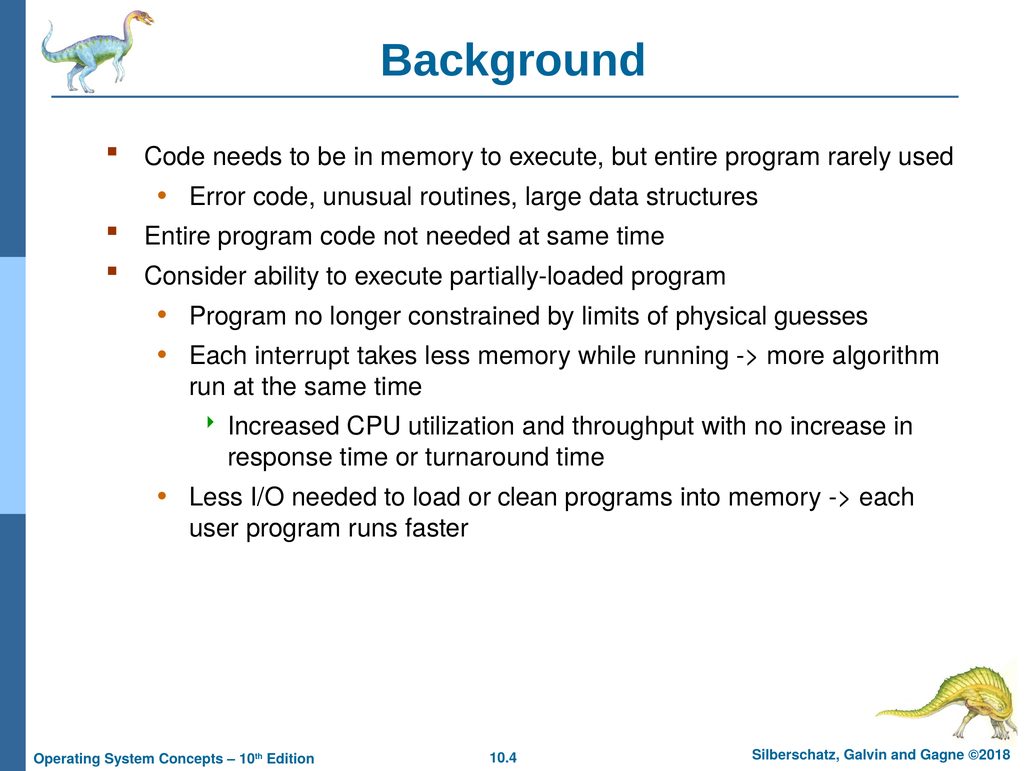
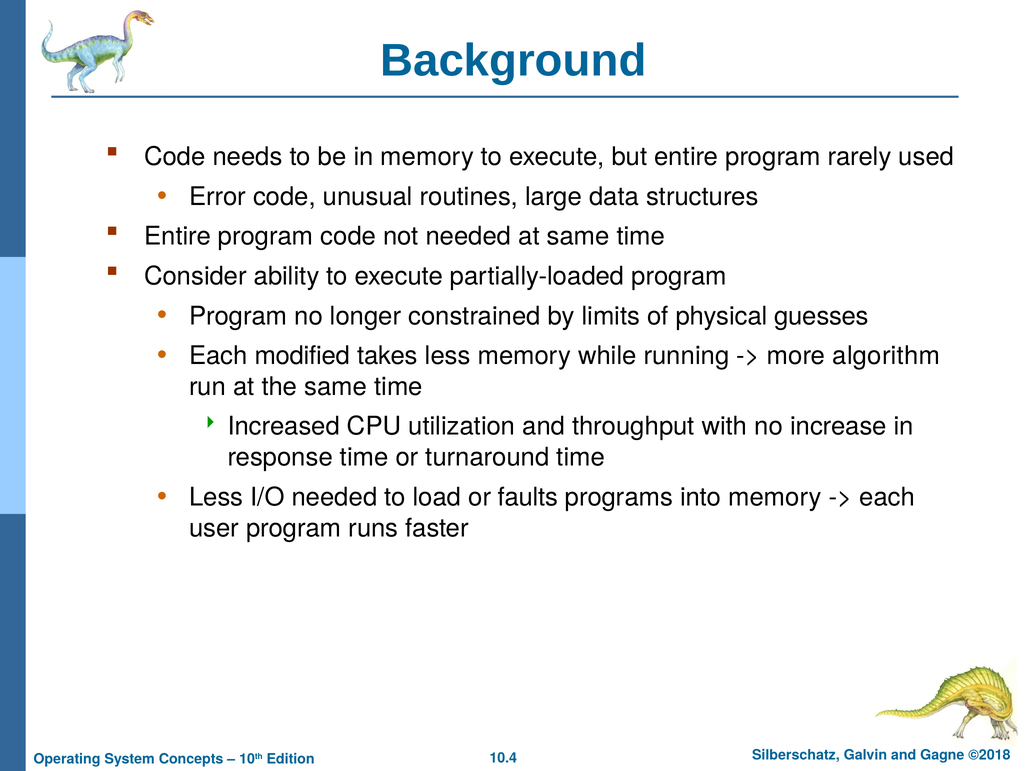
interrupt: interrupt -> modified
clean: clean -> faults
